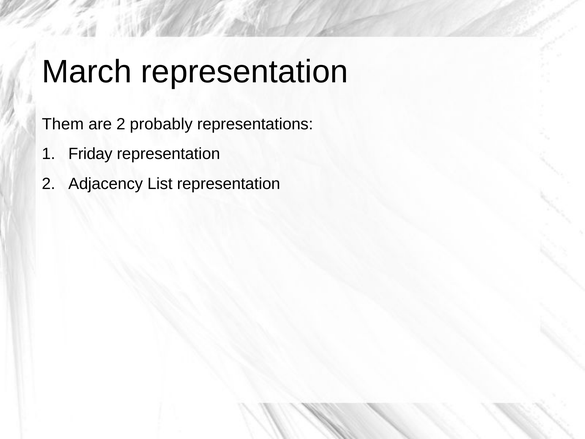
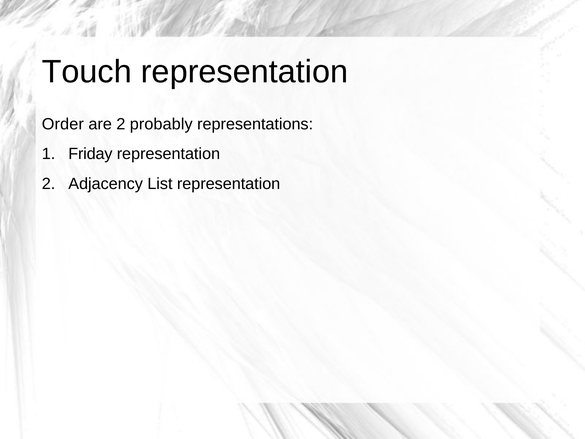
March: March -> Touch
Them: Them -> Order
